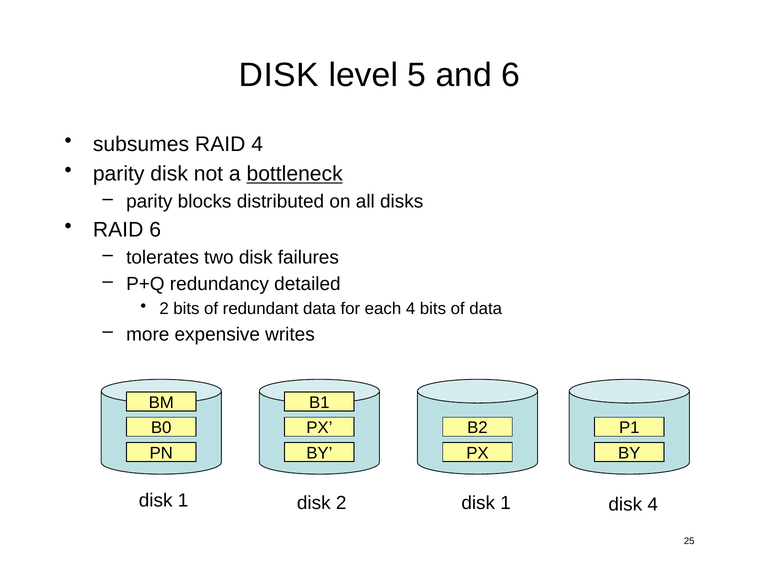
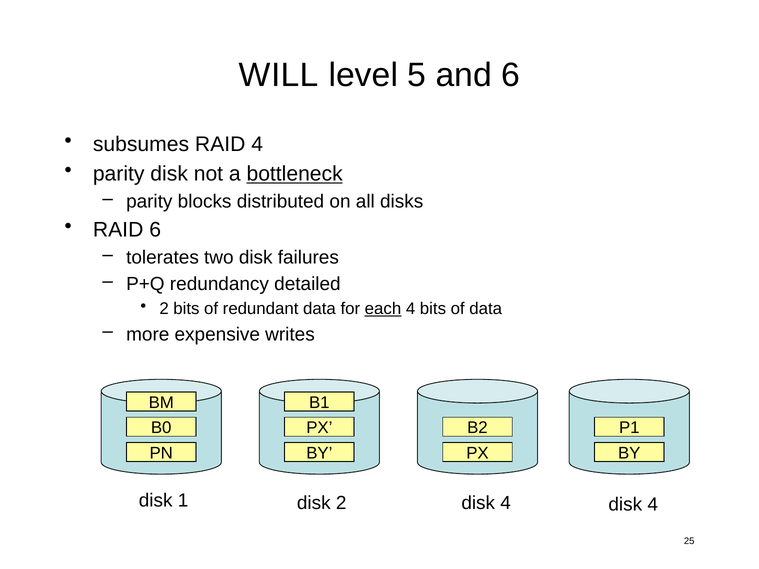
DISK at (279, 75): DISK -> WILL
each underline: none -> present
2 disk 1: 1 -> 4
